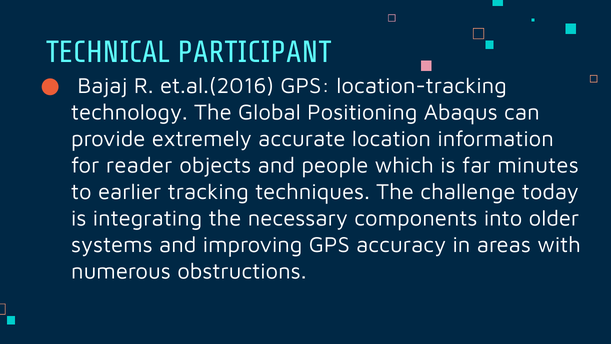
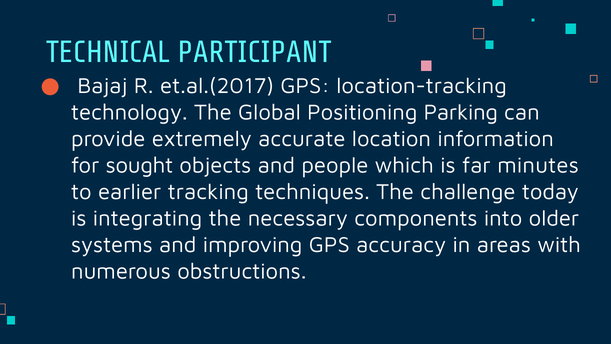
et.al.(2016: et.al.(2016 -> et.al.(2017
Abaqus: Abaqus -> Parking
reader: reader -> sought
